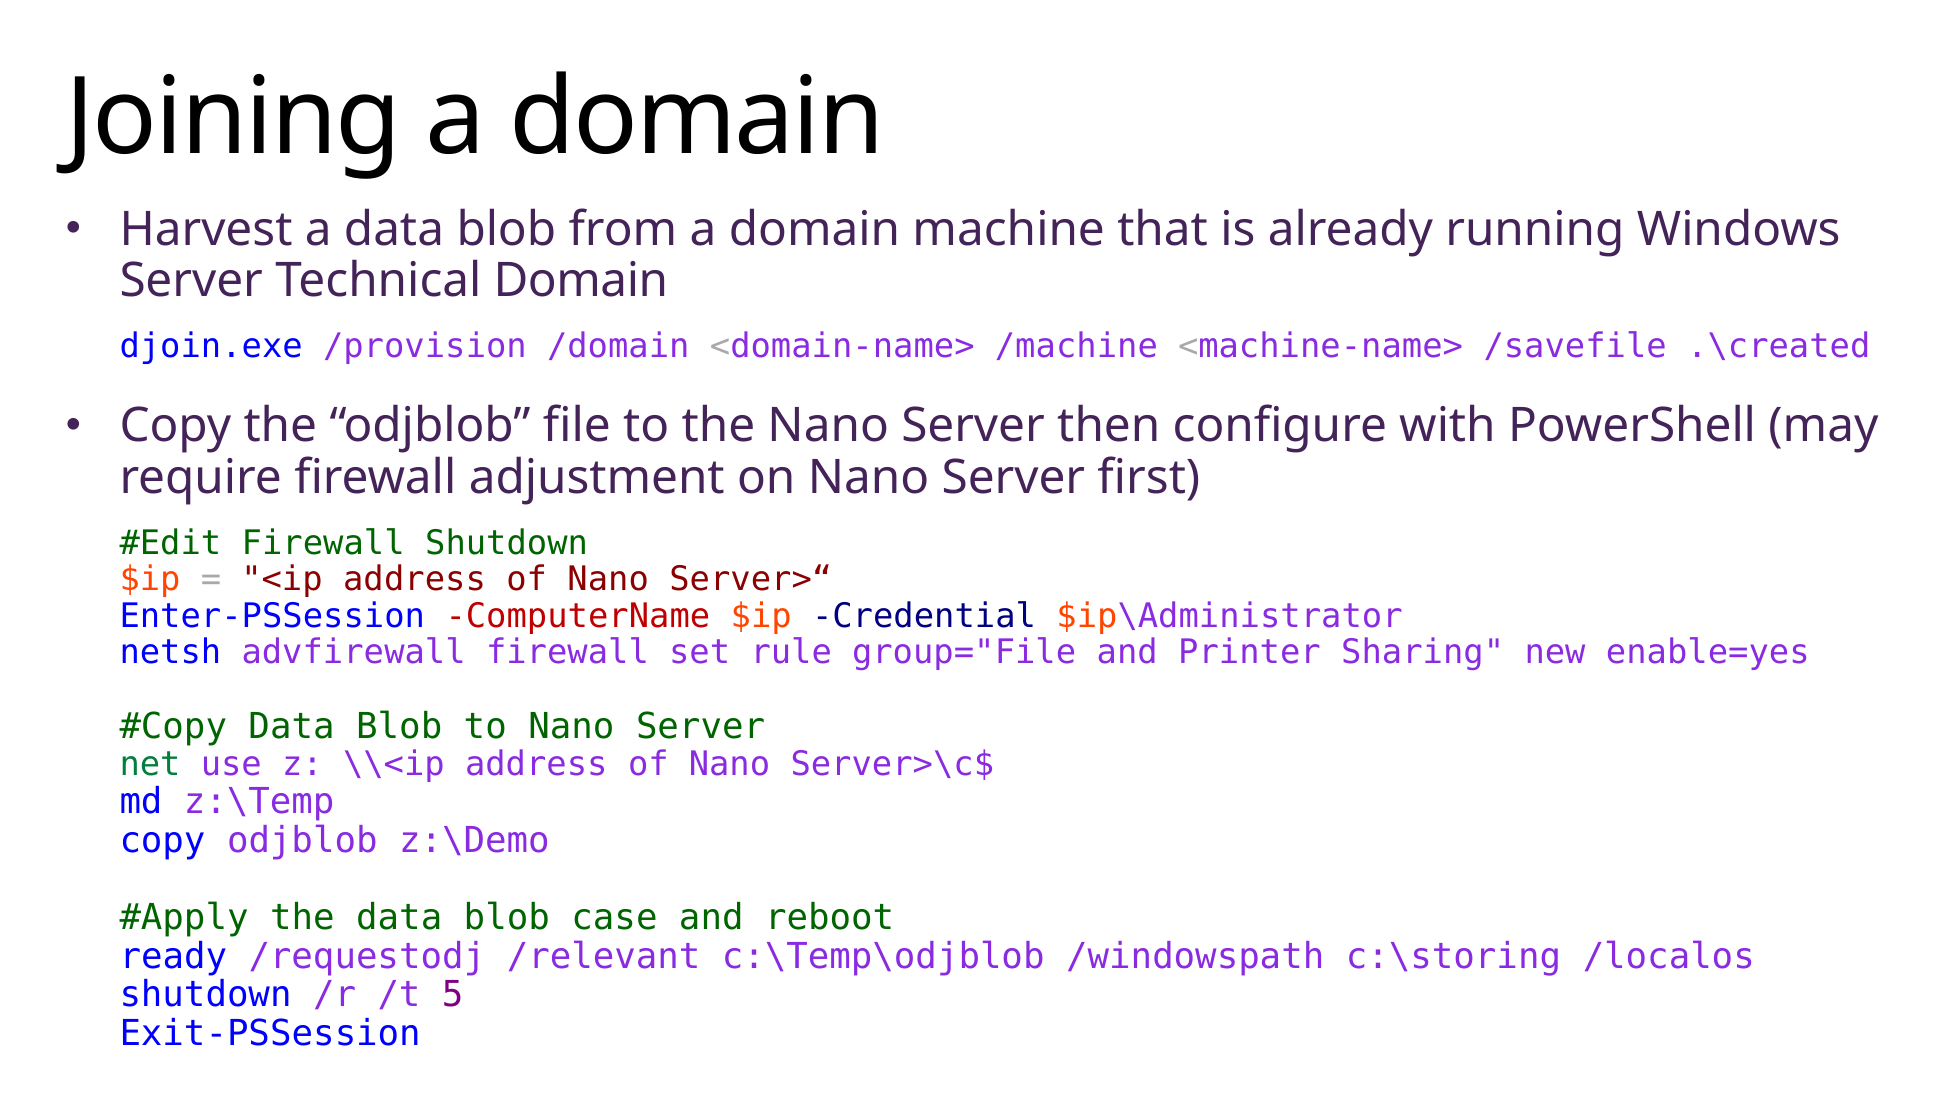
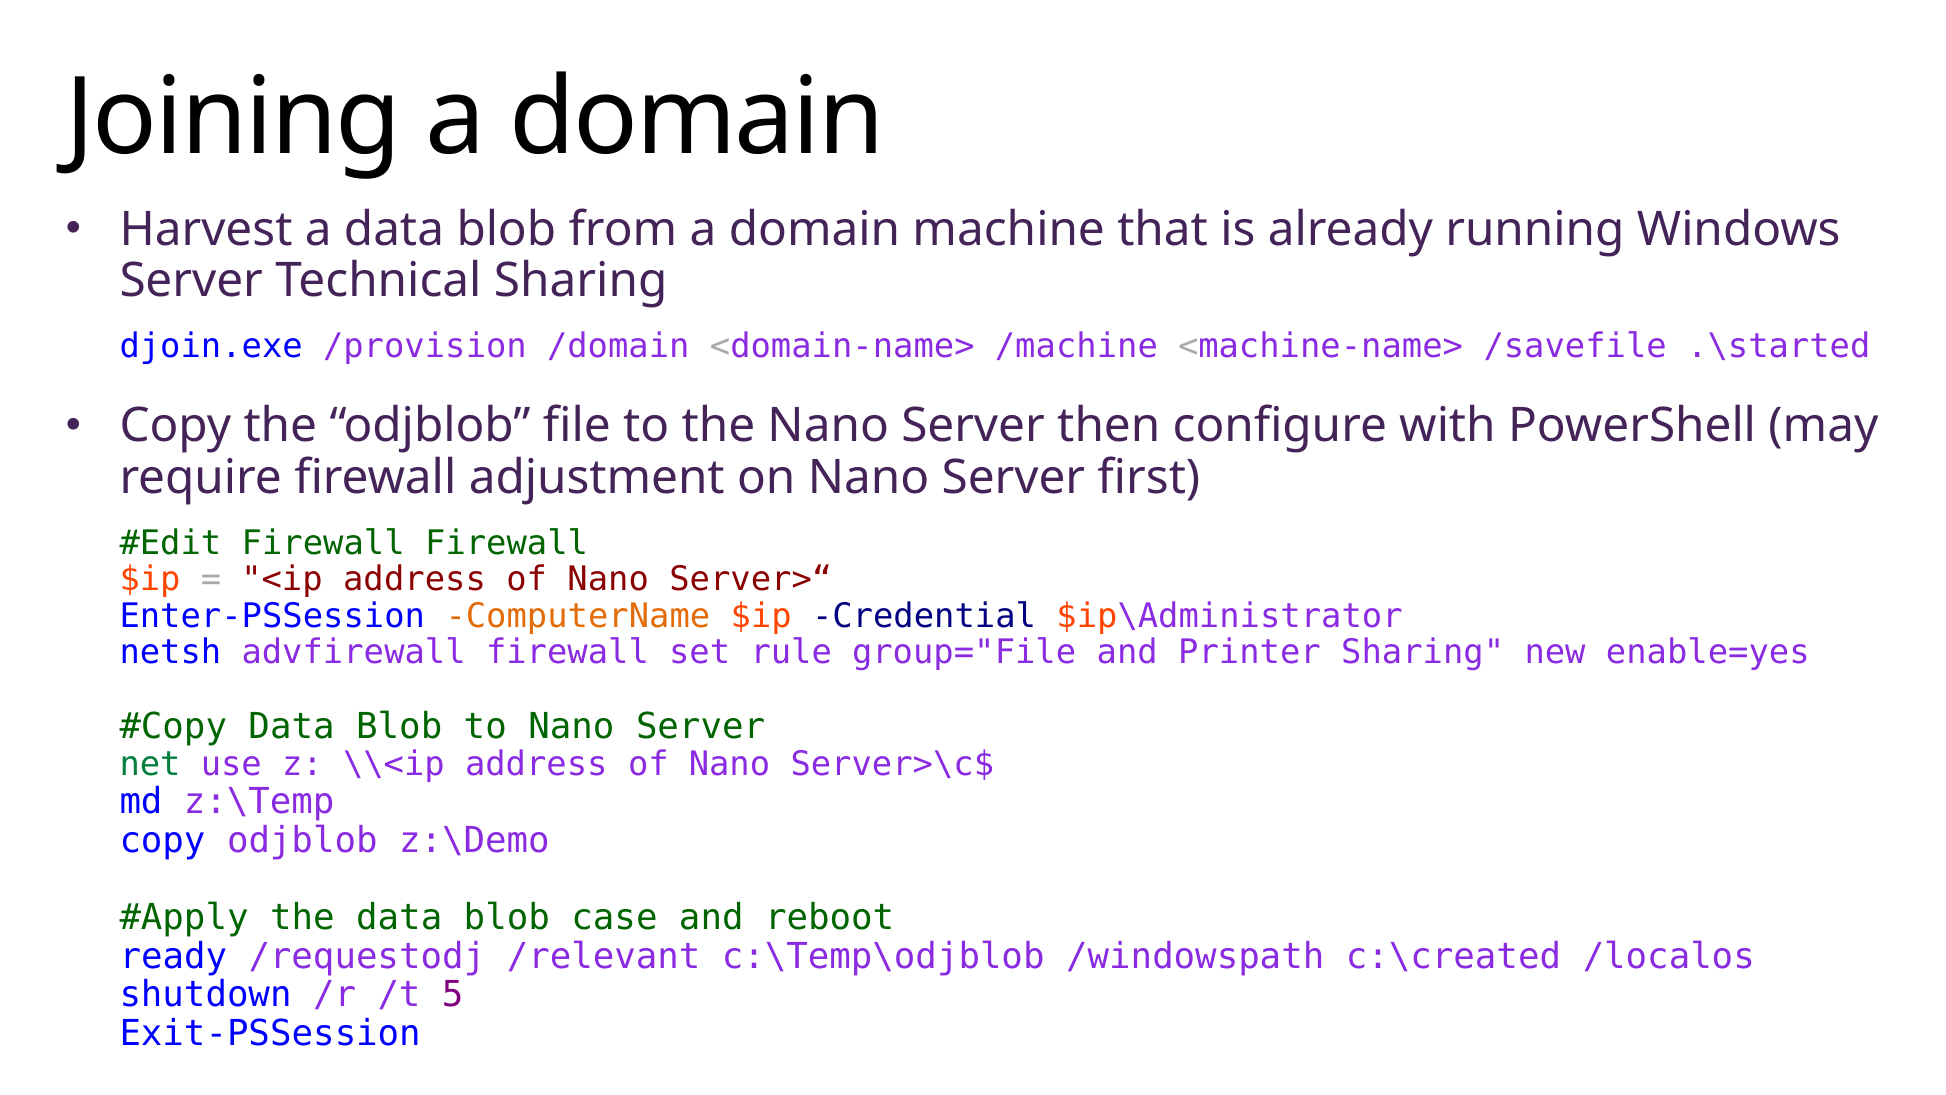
Technical Domain: Domain -> Sharing
.\created: .\created -> .\started
Firewall Shutdown: Shutdown -> Firewall
ComputerName colour: red -> orange
c:\storing: c:\storing -> c:\created
